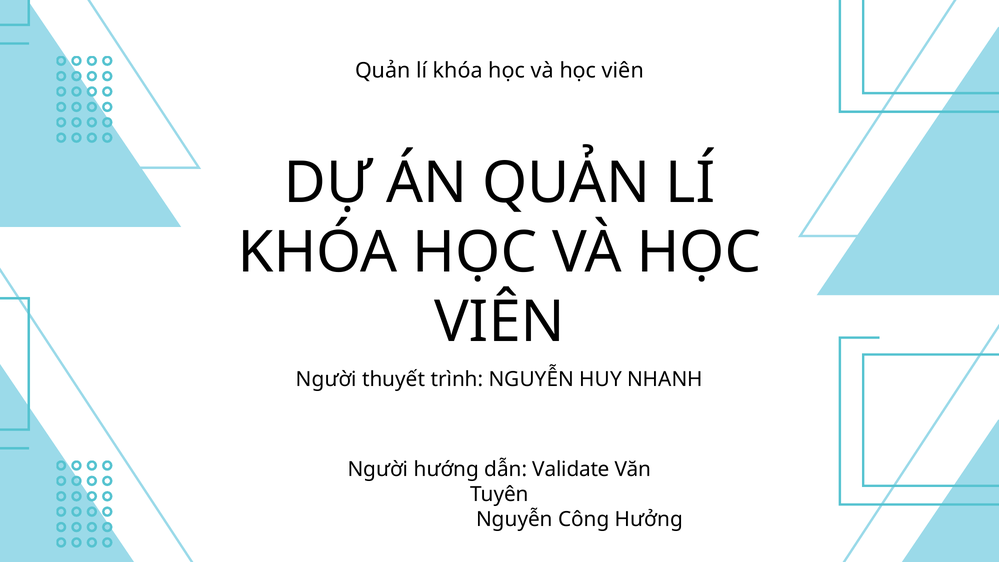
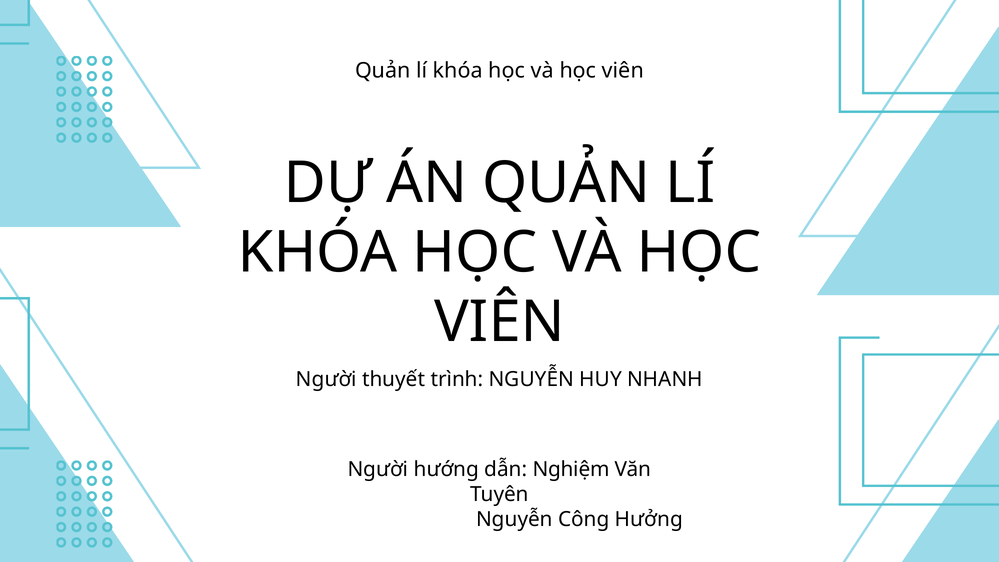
Validate: Validate -> Nghiệm
